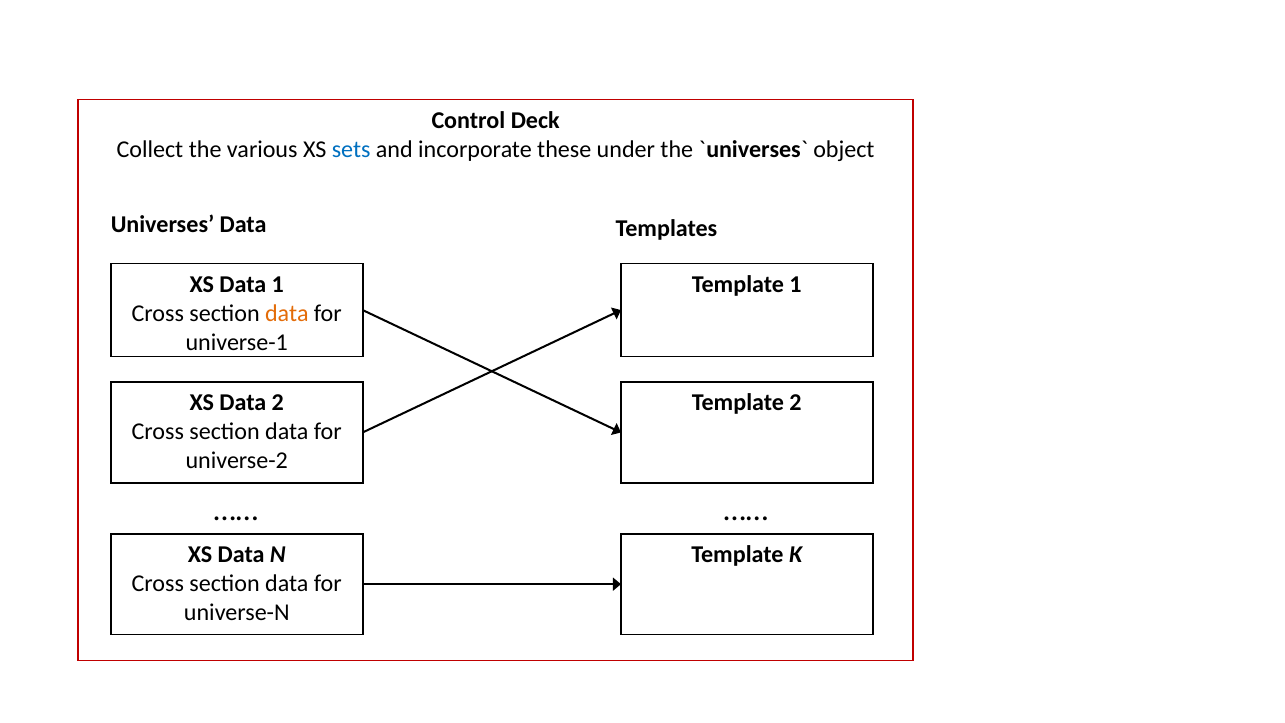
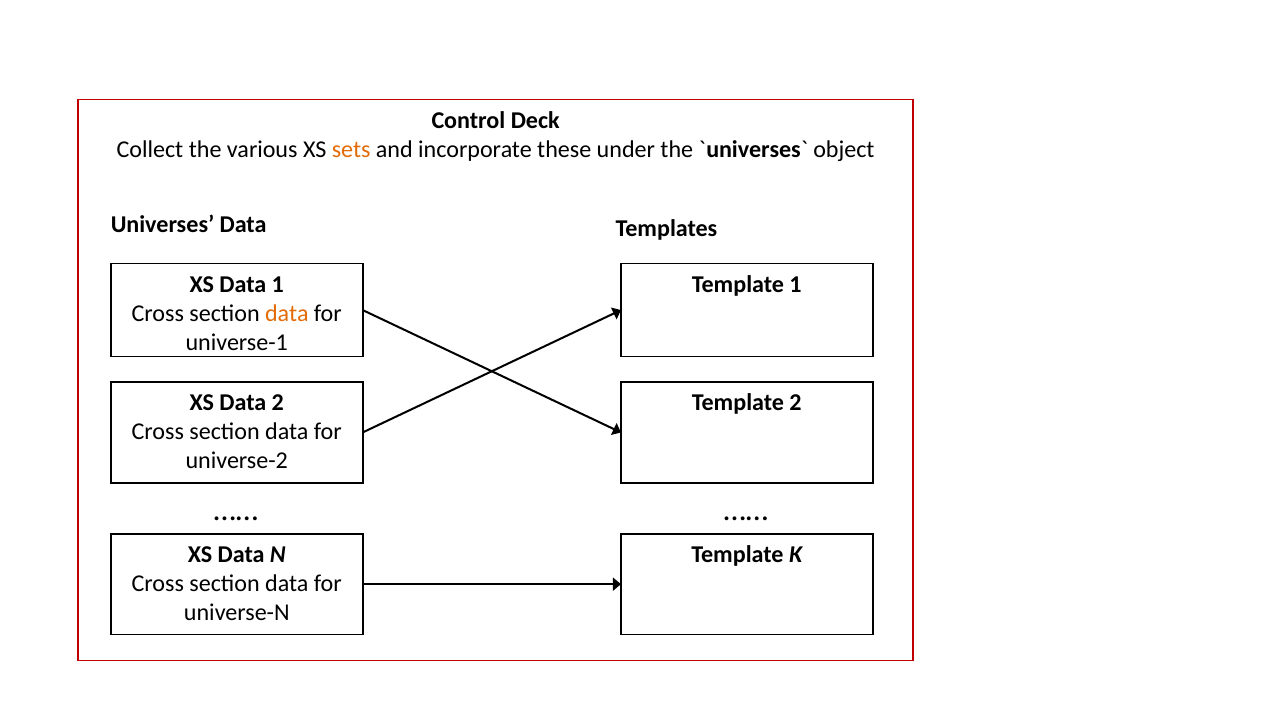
sets colour: blue -> orange
